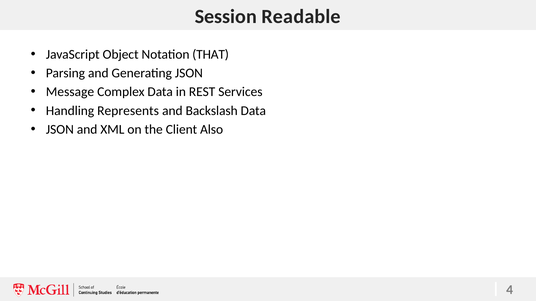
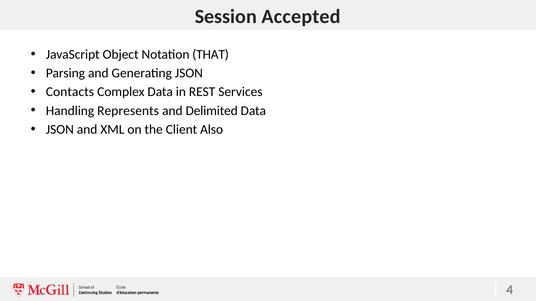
Readable: Readable -> Accepted
Message: Message -> Contacts
Backslash: Backslash -> Delimited
